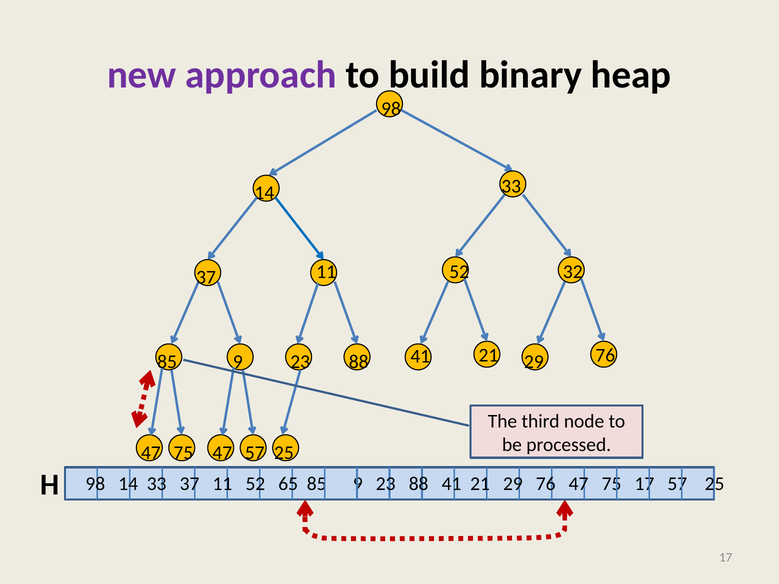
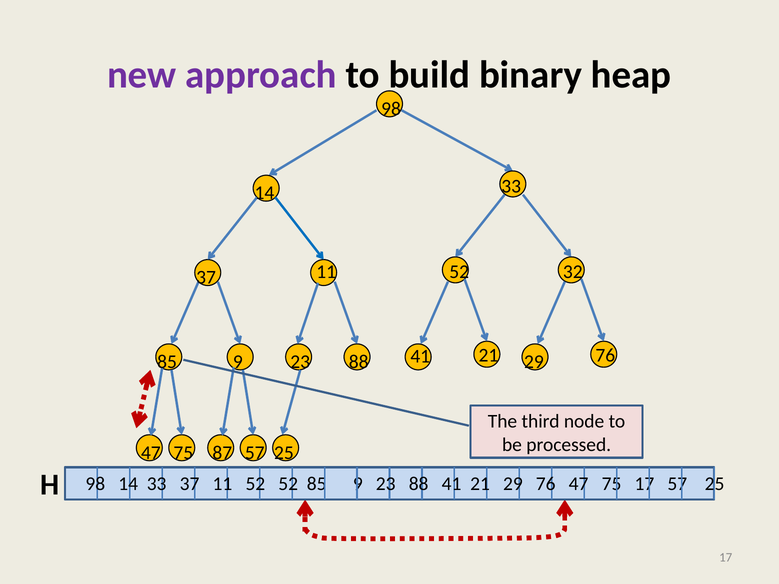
75 47: 47 -> 87
52 65: 65 -> 52
